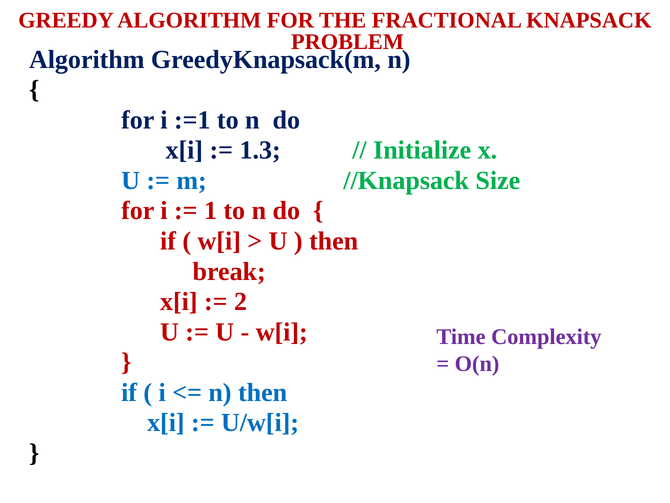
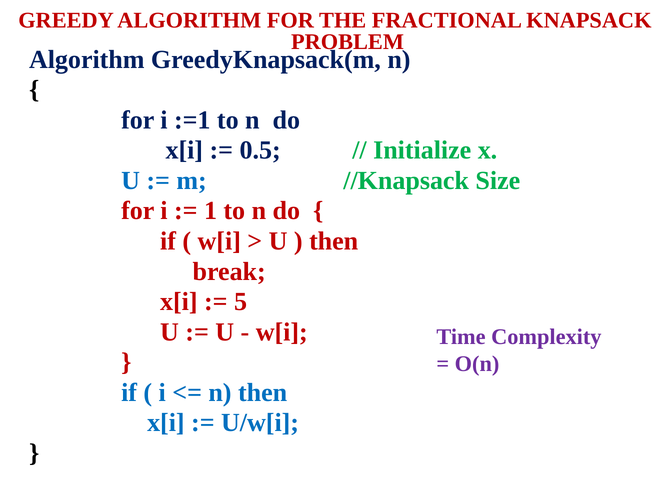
1.3: 1.3 -> 0.5
2: 2 -> 5
